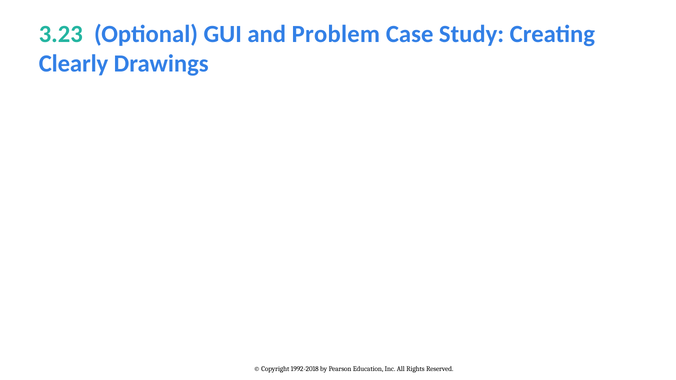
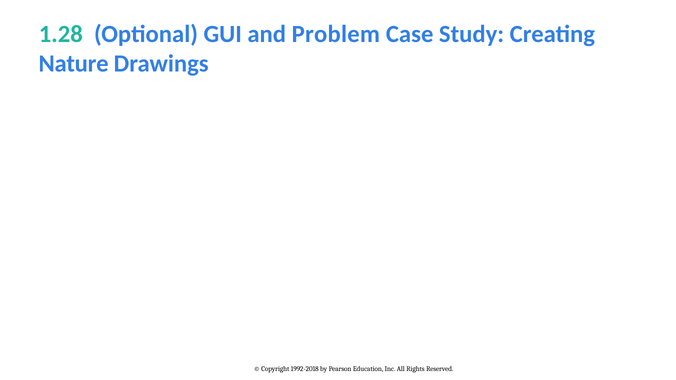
3.23: 3.23 -> 1.28
Clearly: Clearly -> Nature
